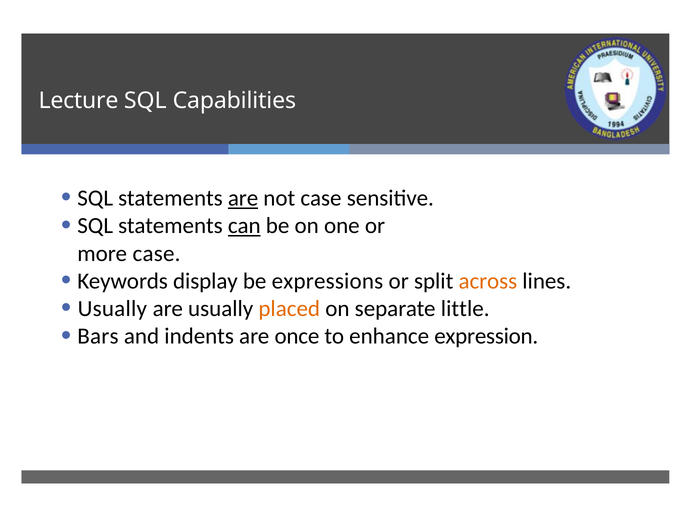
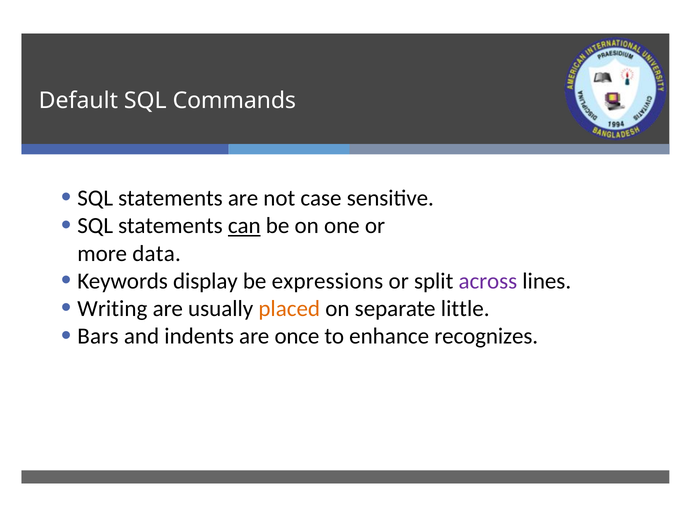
Lecture: Lecture -> Default
Capabilities: Capabilities -> Commands
are at (243, 198) underline: present -> none
more case: case -> data
across colour: orange -> purple
Usually at (112, 309): Usually -> Writing
expression: expression -> recognizes
